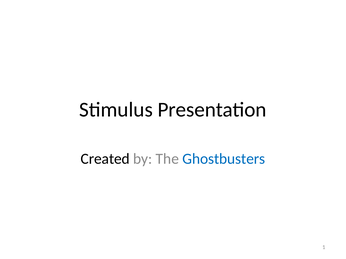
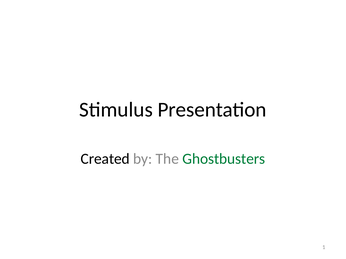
Ghostbusters colour: blue -> green
